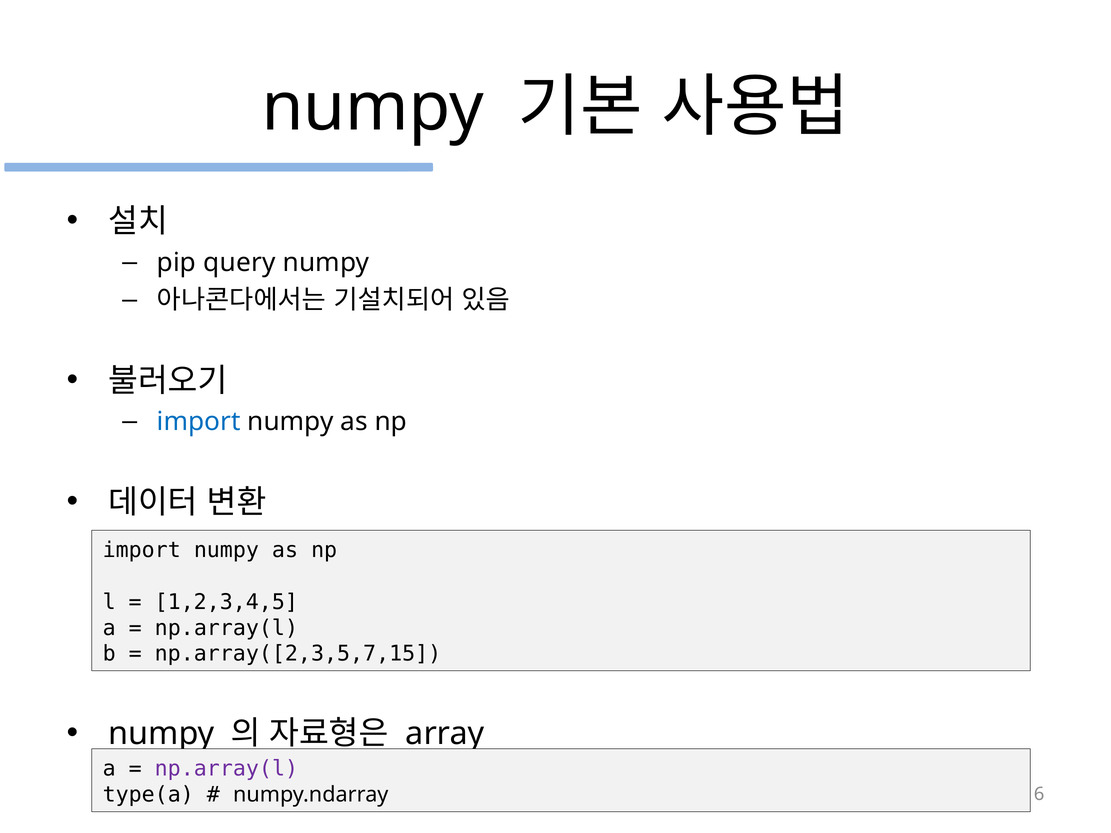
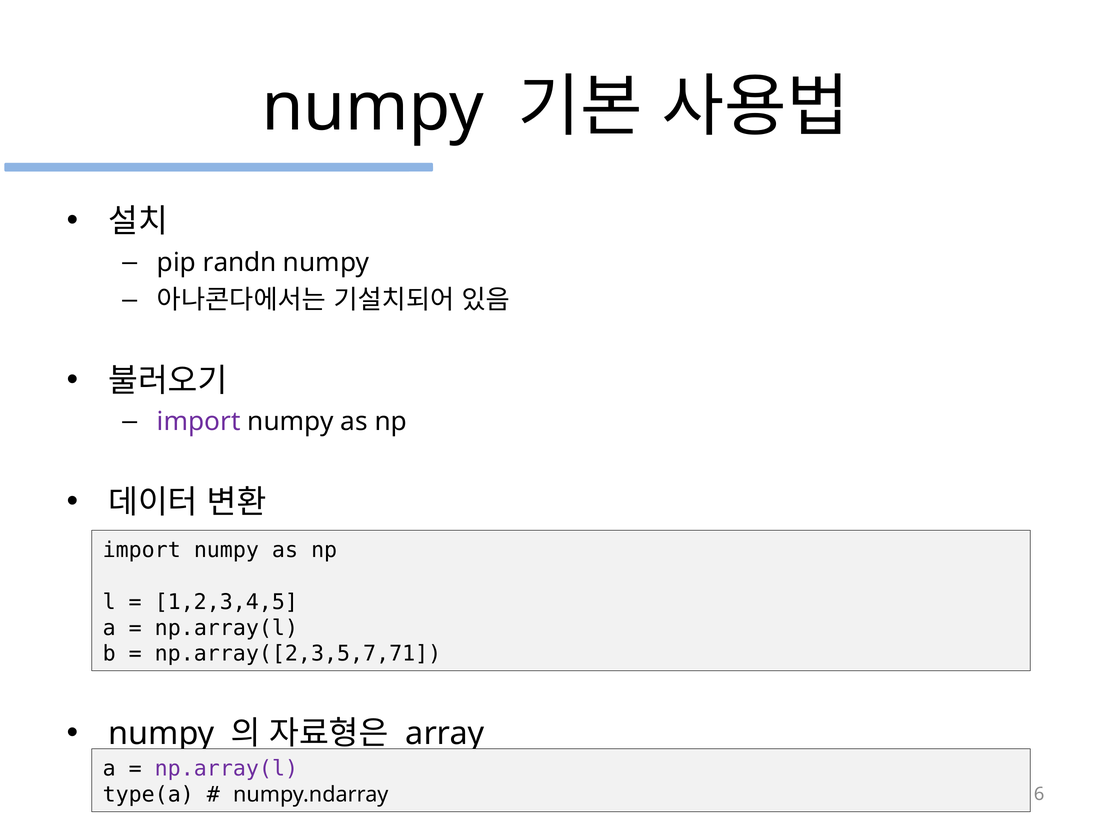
query: query -> randn
import at (199, 422) colour: blue -> purple
np.array([2,3,5,7,15: np.array([2,3,5,7,15 -> np.array([2,3,5,7,71
